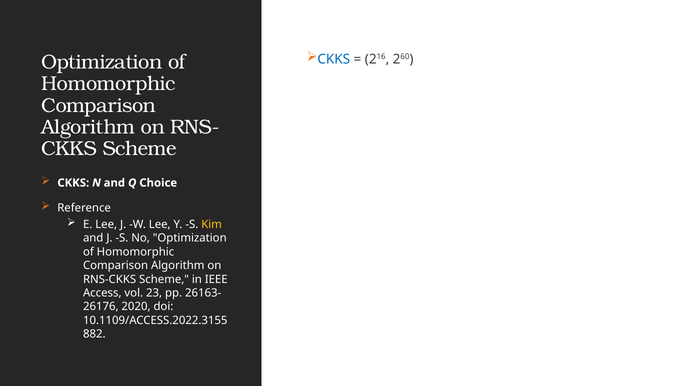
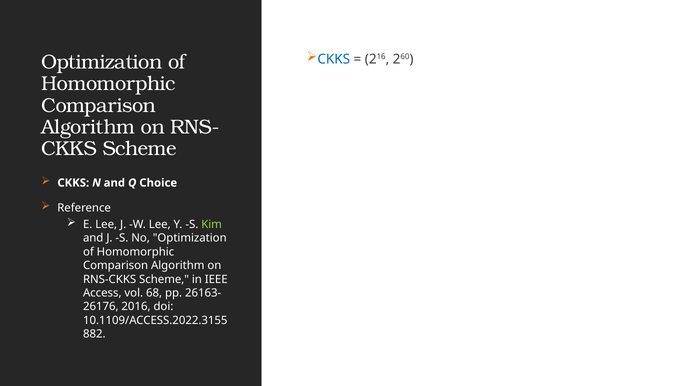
Kim colour: yellow -> light green
23: 23 -> 68
2020: 2020 -> 2016
